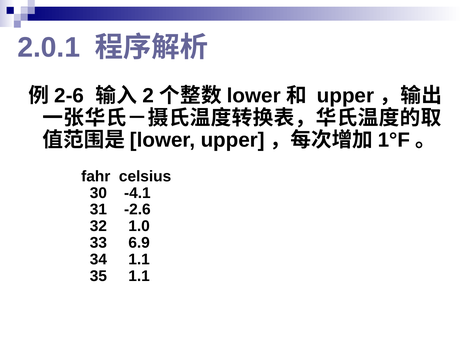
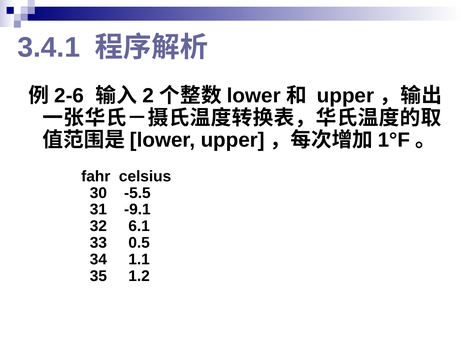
2.0.1: 2.0.1 -> 3.4.1
-4.1: -4.1 -> -5.5
-2.6: -2.6 -> -9.1
1.0: 1.0 -> 6.1
6.9: 6.9 -> 0.5
35 1.1: 1.1 -> 1.2
